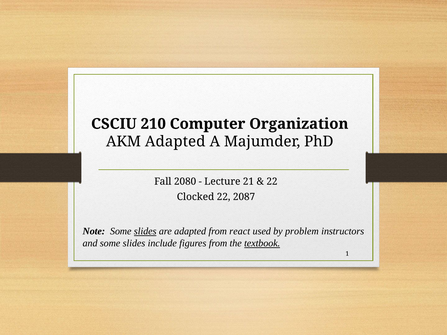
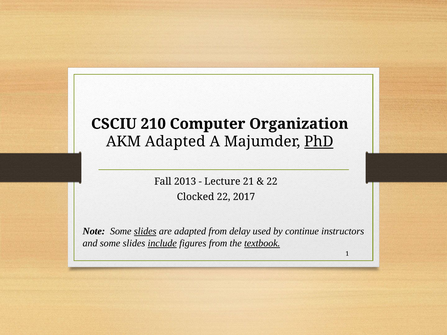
PhD underline: none -> present
2080: 2080 -> 2013
2087: 2087 -> 2017
react: react -> delay
problem: problem -> continue
include underline: none -> present
